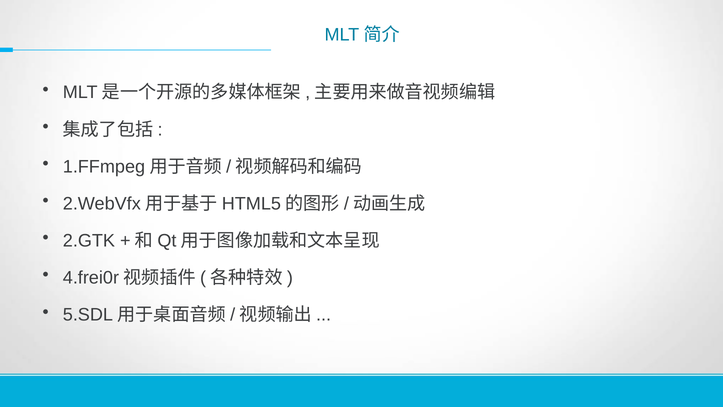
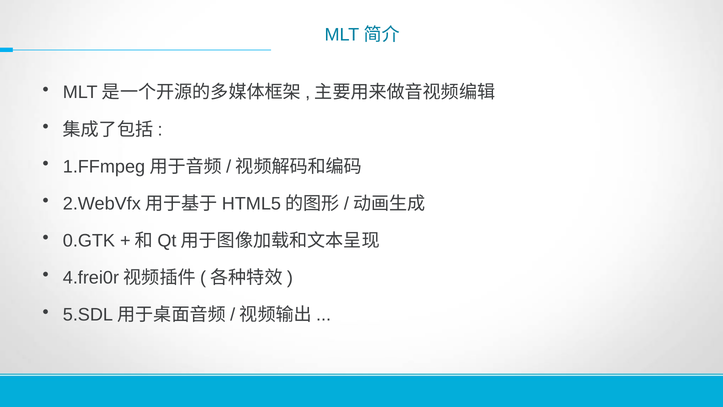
2.GTK: 2.GTK -> 0.GTK
